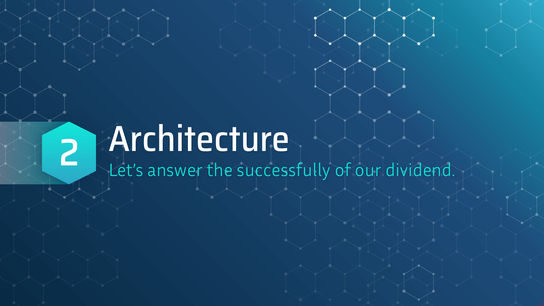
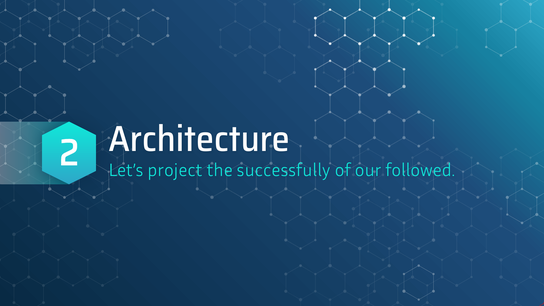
answer: answer -> project
dividend: dividend -> followed
